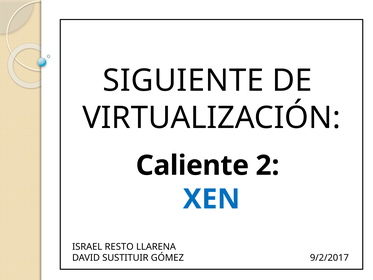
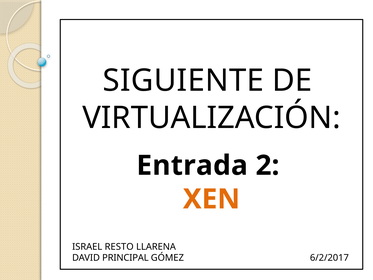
Caliente: Caliente -> Entrada
XEN colour: blue -> orange
SUSTITUIR: SUSTITUIR -> PRINCIPAL
9/2/2017: 9/2/2017 -> 6/2/2017
